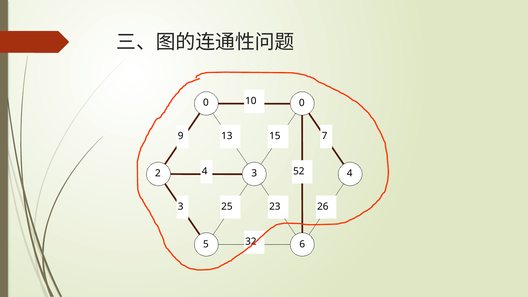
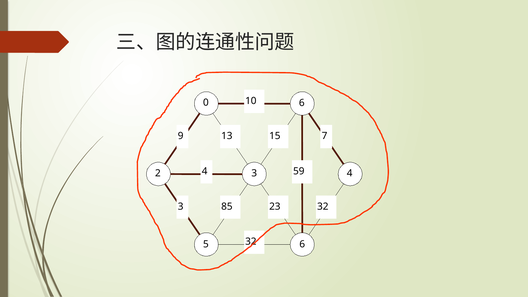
0 0: 0 -> 6
52: 52 -> 59
25: 25 -> 85
23 26: 26 -> 32
